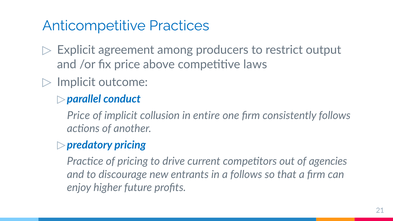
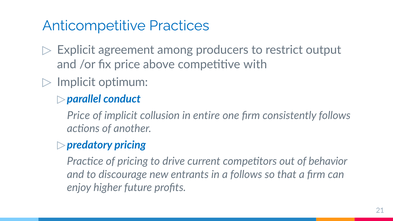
laws: laws -> with
outcome: outcome -> optimum
agencies: agencies -> behavior
